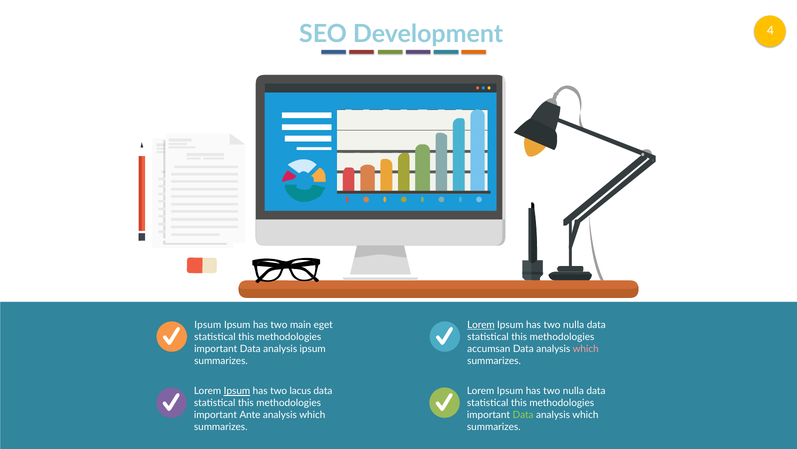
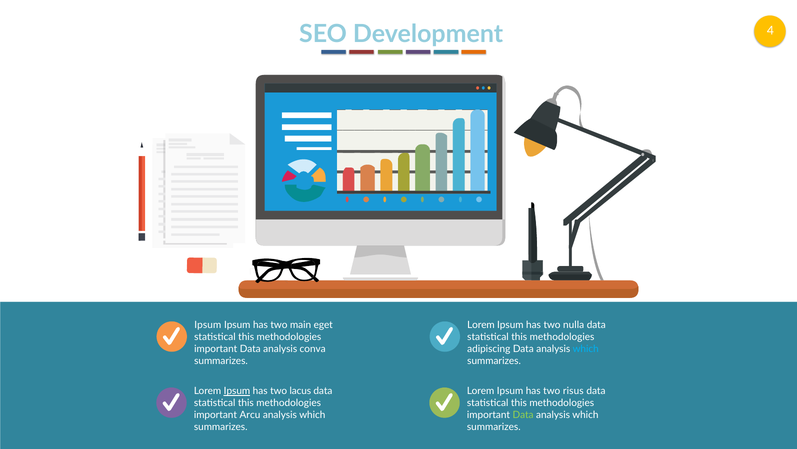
Lorem at (481, 325) underline: present -> none
analysis ipsum: ipsum -> conva
accumsan: accumsan -> adipiscing
which at (586, 349) colour: pink -> light blue
nulla at (573, 392): nulla -> risus
Ante: Ante -> Arcu
